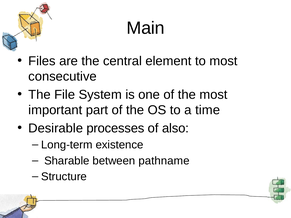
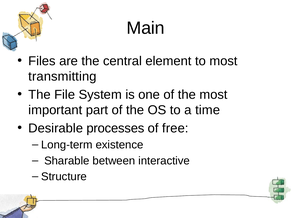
consecutive: consecutive -> transmitting
also: also -> free
pathname: pathname -> interactive
